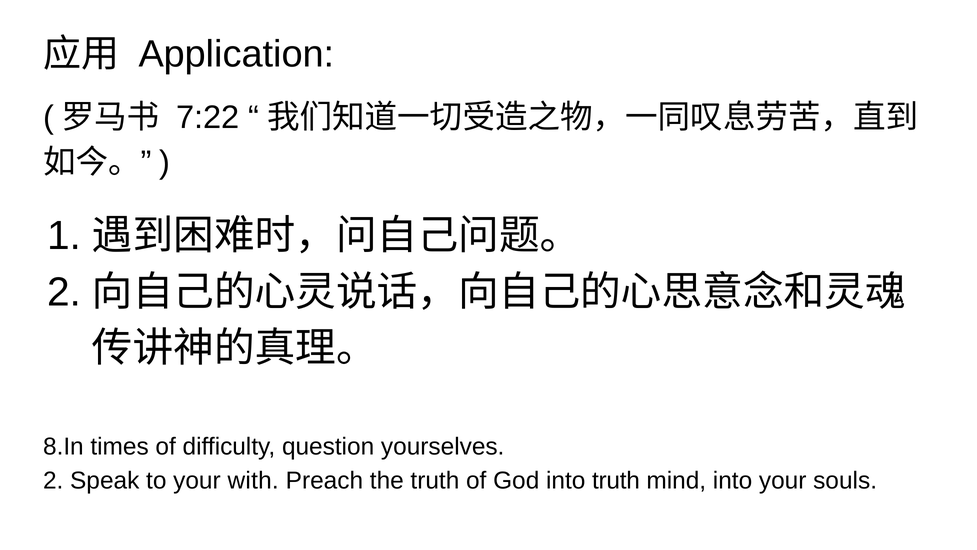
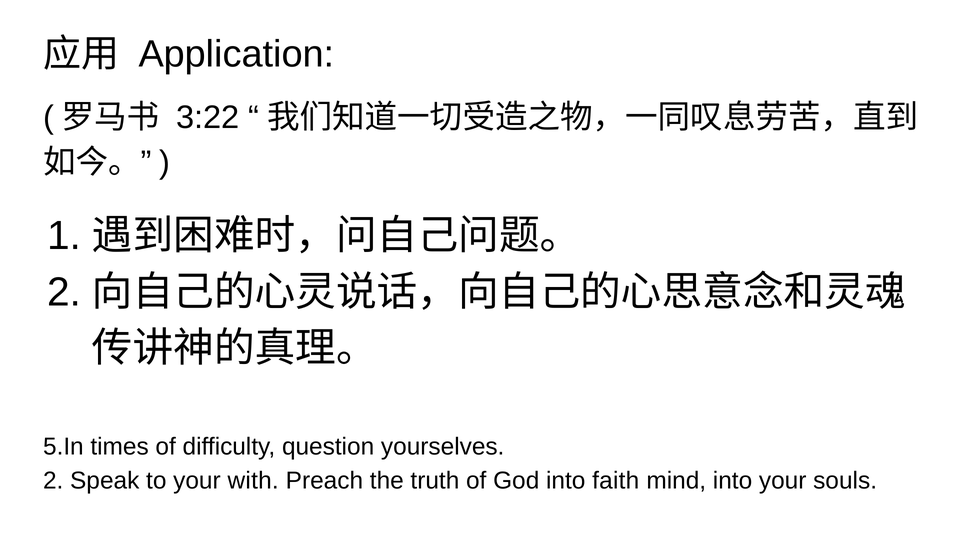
7:22: 7:22 -> 3:22
8.In: 8.In -> 5.In
into truth: truth -> faith
